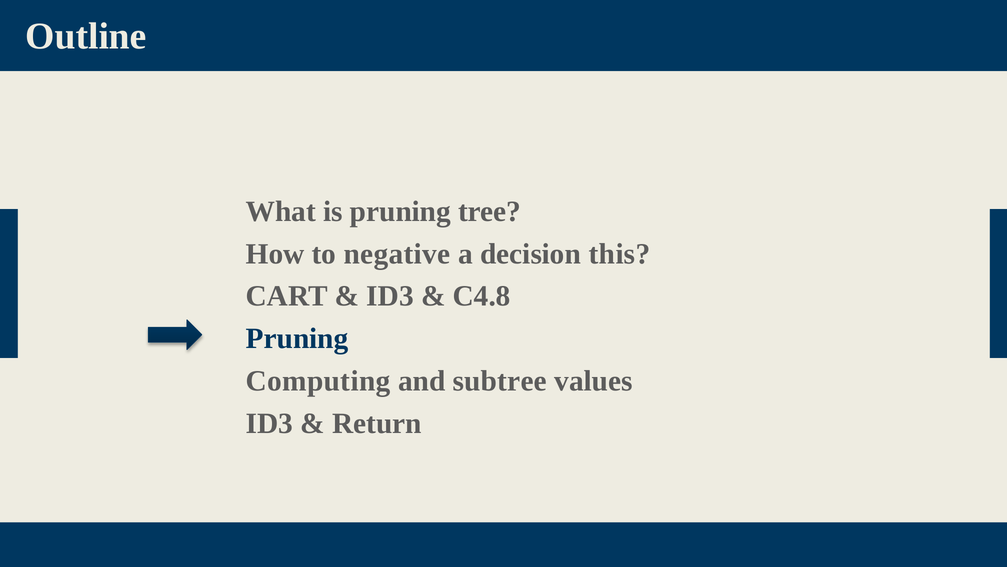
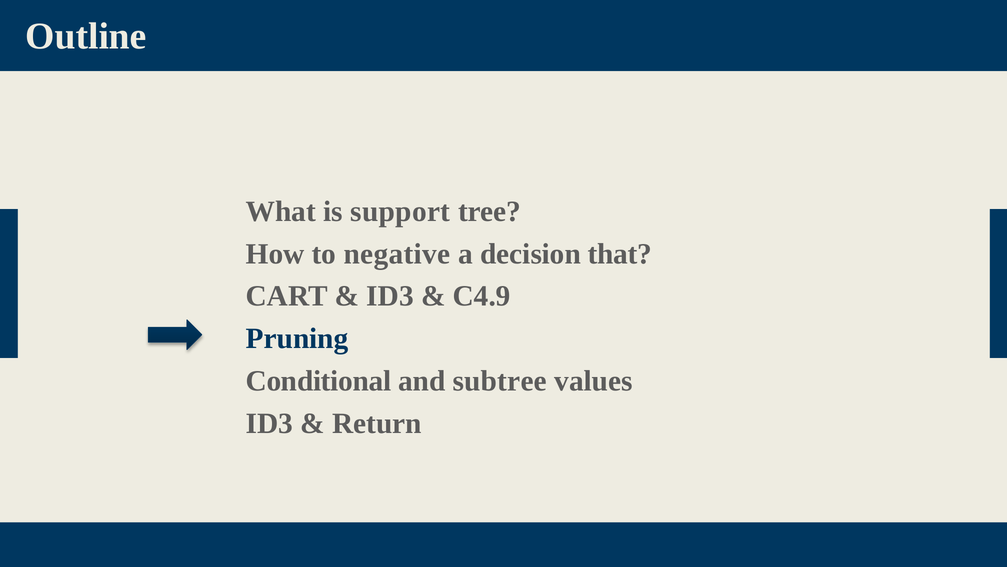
is pruning: pruning -> support
this: this -> that
C4.8: C4.8 -> C4.9
Computing: Computing -> Conditional
